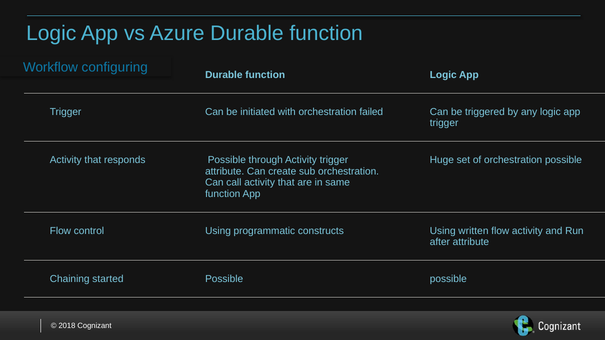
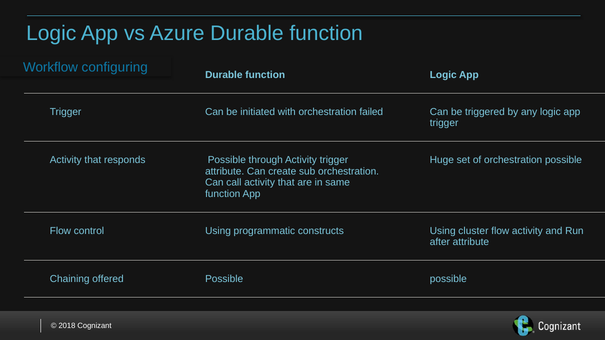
written: written -> cluster
started: started -> offered
